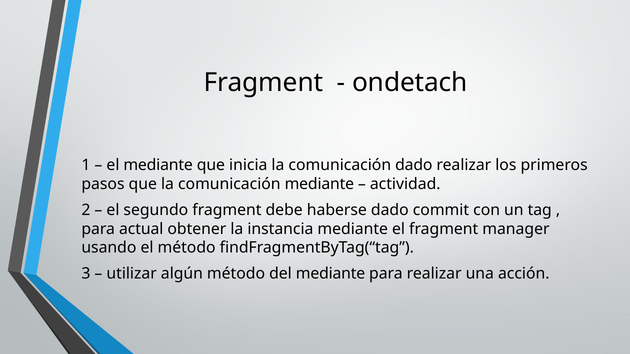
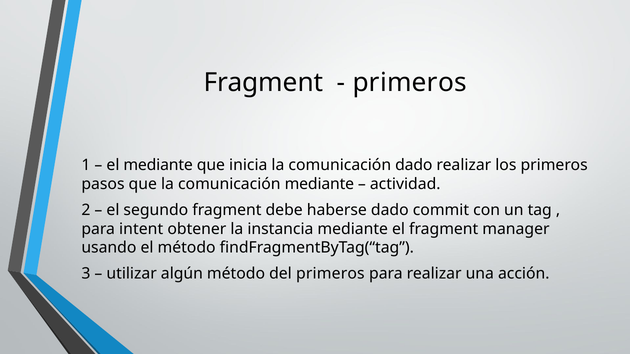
ondetach at (410, 83): ondetach -> primeros
actual: actual -> intent
del mediante: mediante -> primeros
